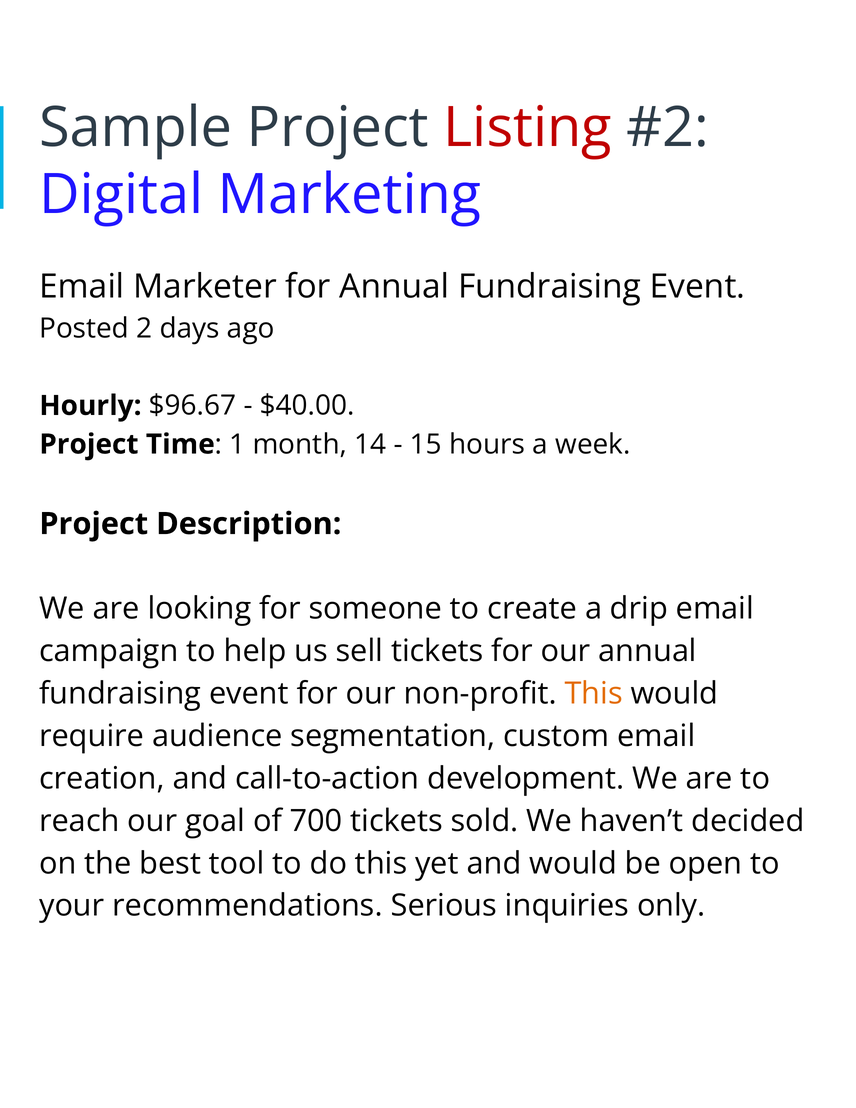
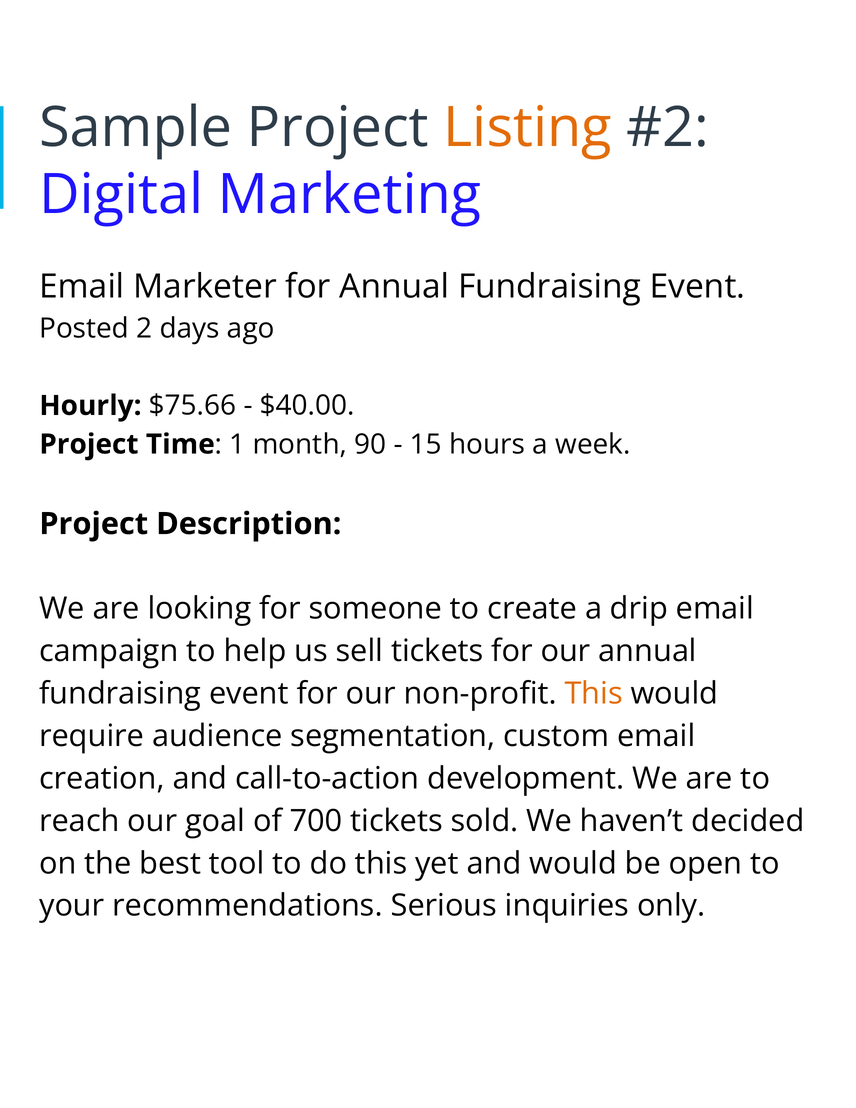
Listing colour: red -> orange
$96.67: $96.67 -> $75.66
14: 14 -> 90
